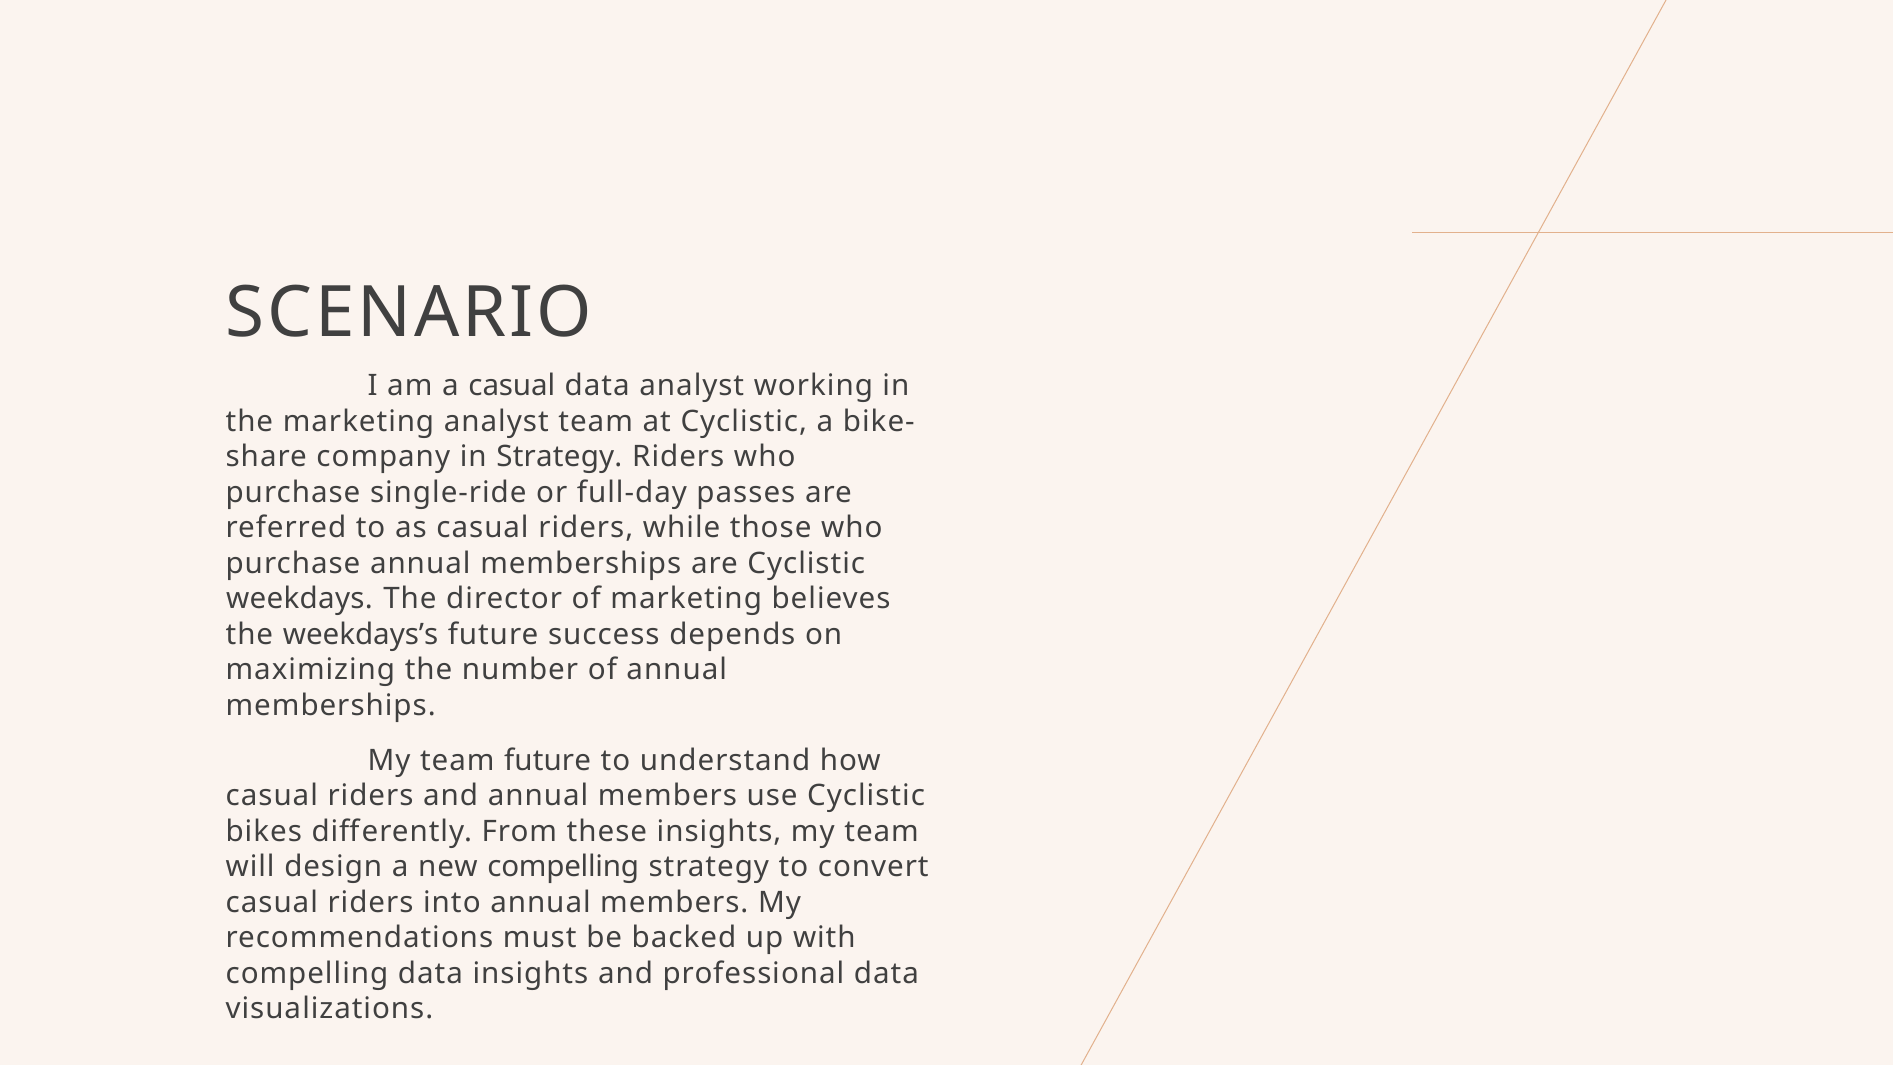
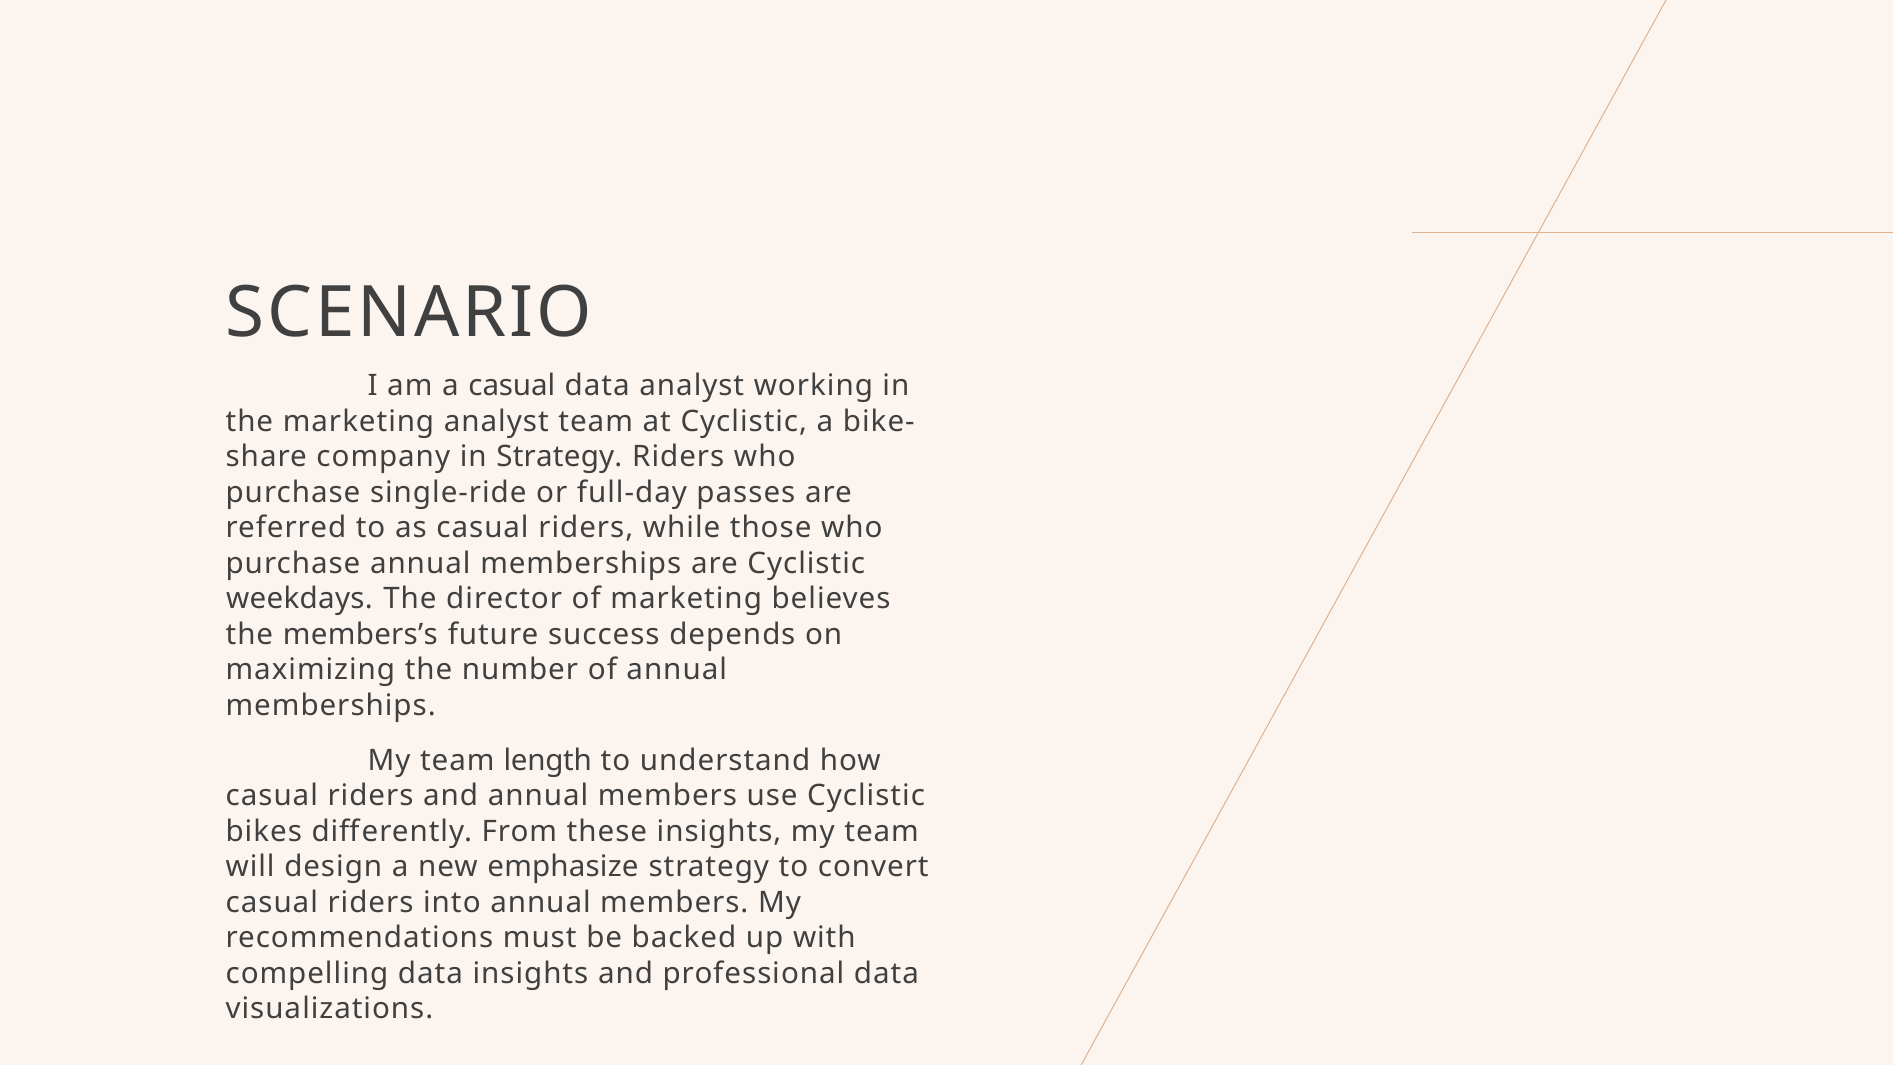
weekdays’s: weekdays’s -> members’s
team future: future -> length
new compelling: compelling -> emphasize
